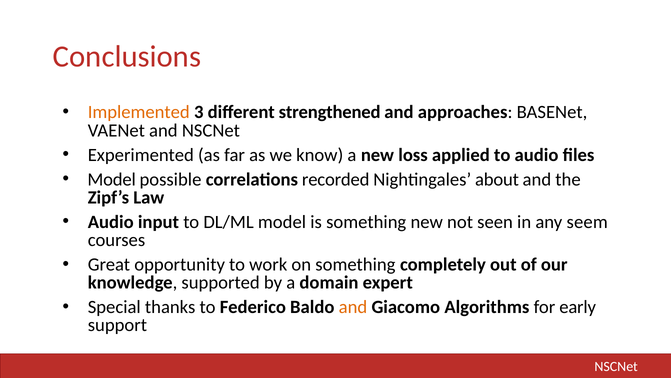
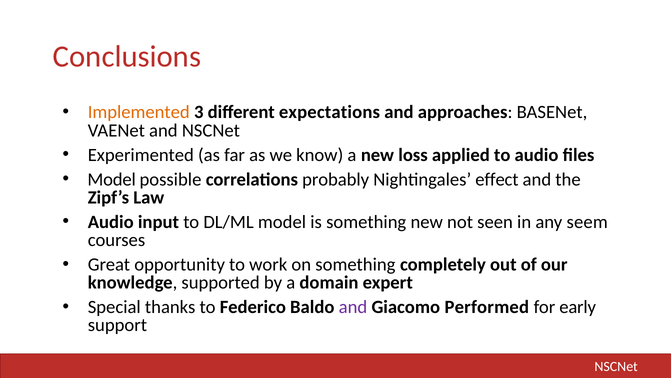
strengthened: strengthened -> expectations
recorded: recorded -> probably
about: about -> effect
and at (353, 307) colour: orange -> purple
Algorithms: Algorithms -> Performed
